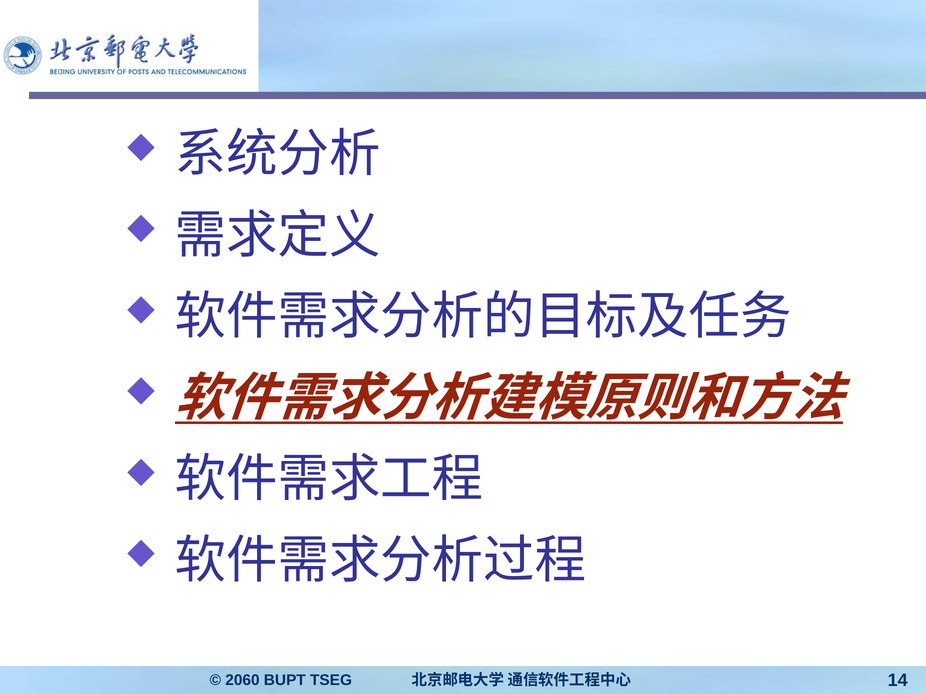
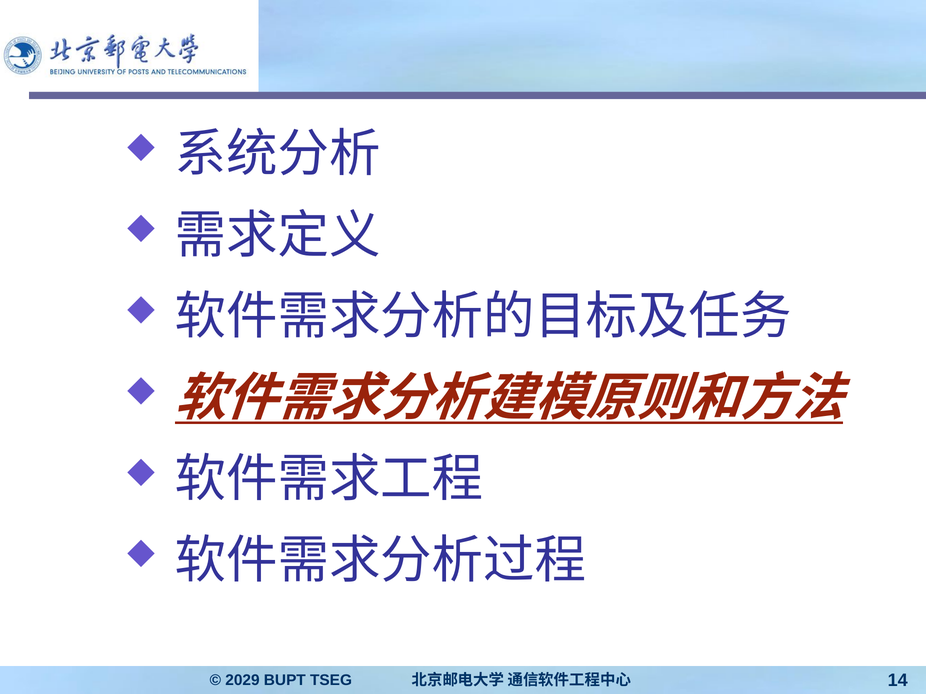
2060: 2060 -> 2029
